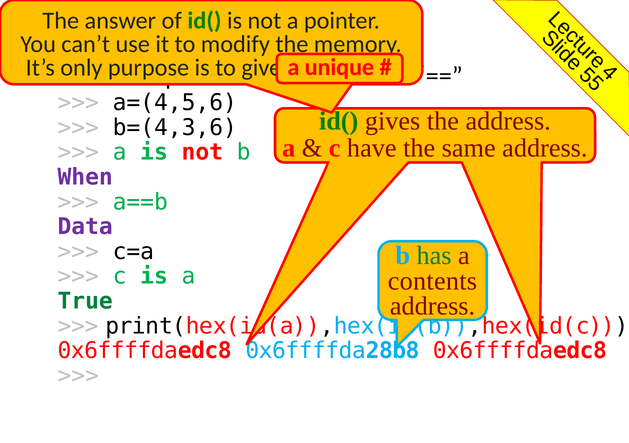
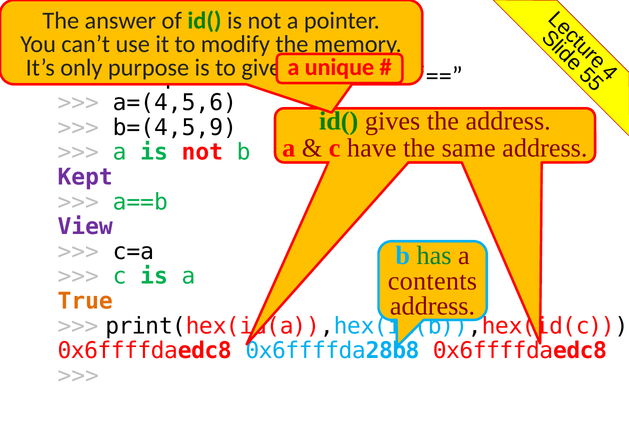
b=(4,3,6: b=(4,3,6 -> b=(4,5,9
When: When -> Kept
Data: Data -> View
True colour: green -> orange
